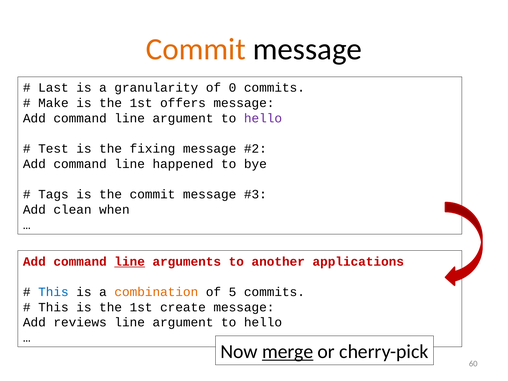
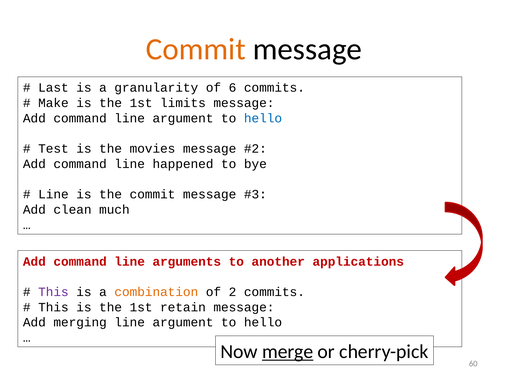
0: 0 -> 6
offers: offers -> limits
hello at (263, 118) colour: purple -> blue
fixing: fixing -> movies
Tags at (53, 194): Tags -> Line
when: when -> much
line at (130, 261) underline: present -> none
This at (53, 292) colour: blue -> purple
5: 5 -> 2
create: create -> retain
reviews: reviews -> merging
